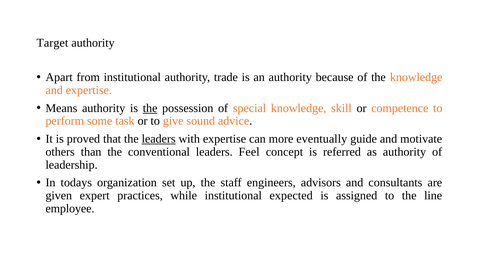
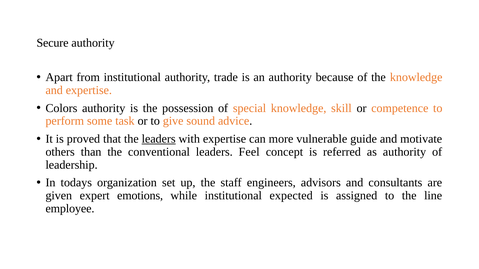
Target: Target -> Secure
Means: Means -> Colors
the at (150, 108) underline: present -> none
eventually: eventually -> vulnerable
practices: practices -> emotions
